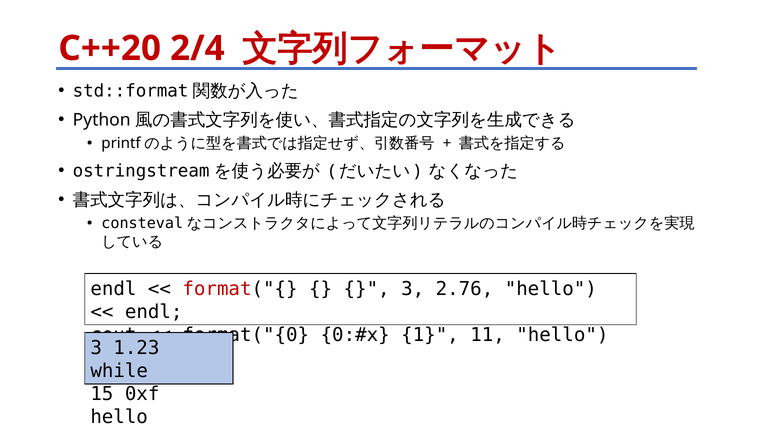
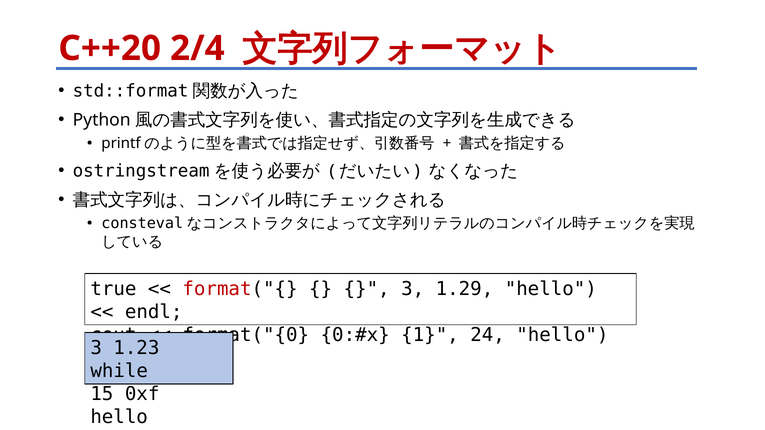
endl at (113, 289): endl -> true
2.76: 2.76 -> 1.29
11: 11 -> 24
